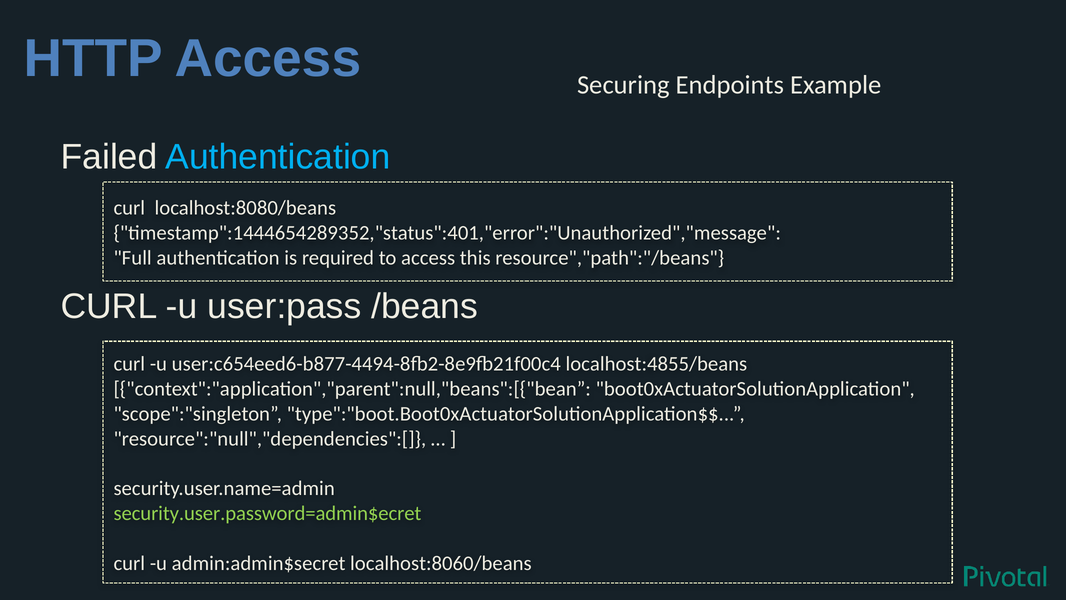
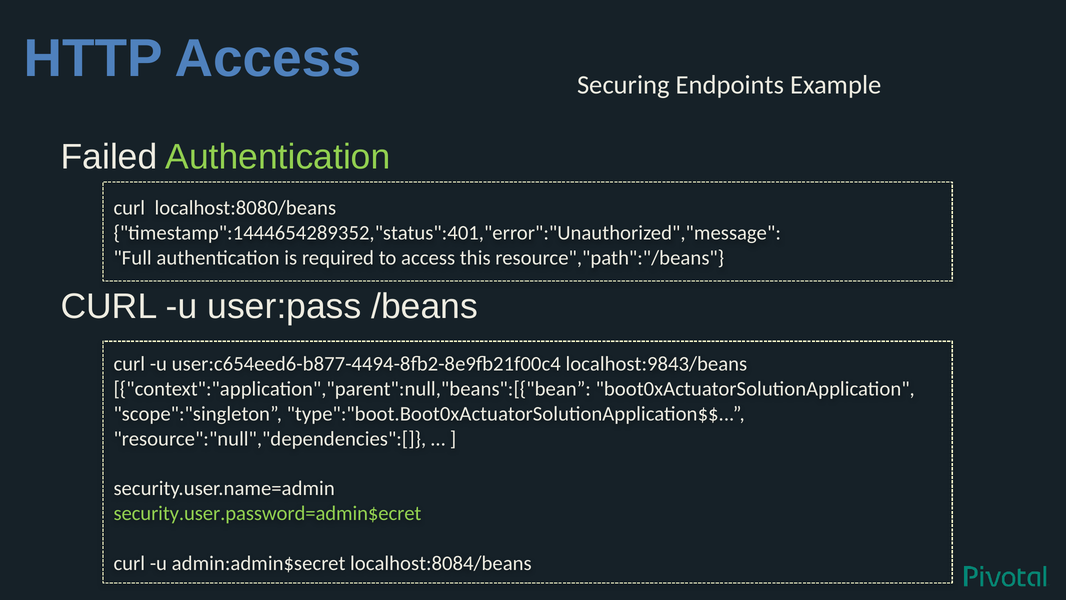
Authentication at (278, 157) colour: light blue -> light green
localhost:4855/beans: localhost:4855/beans -> localhost:9843/beans
localhost:8060/beans: localhost:8060/beans -> localhost:8084/beans
